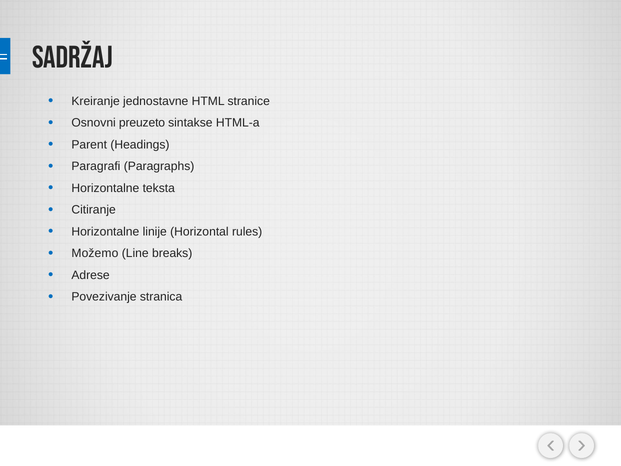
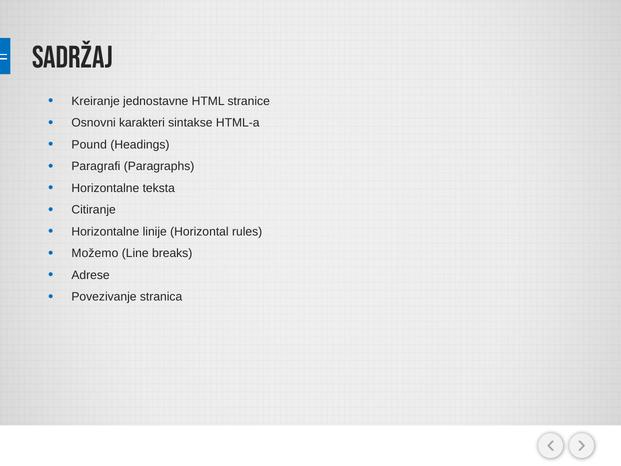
preuzeto: preuzeto -> karakteri
Parent: Parent -> Pound
